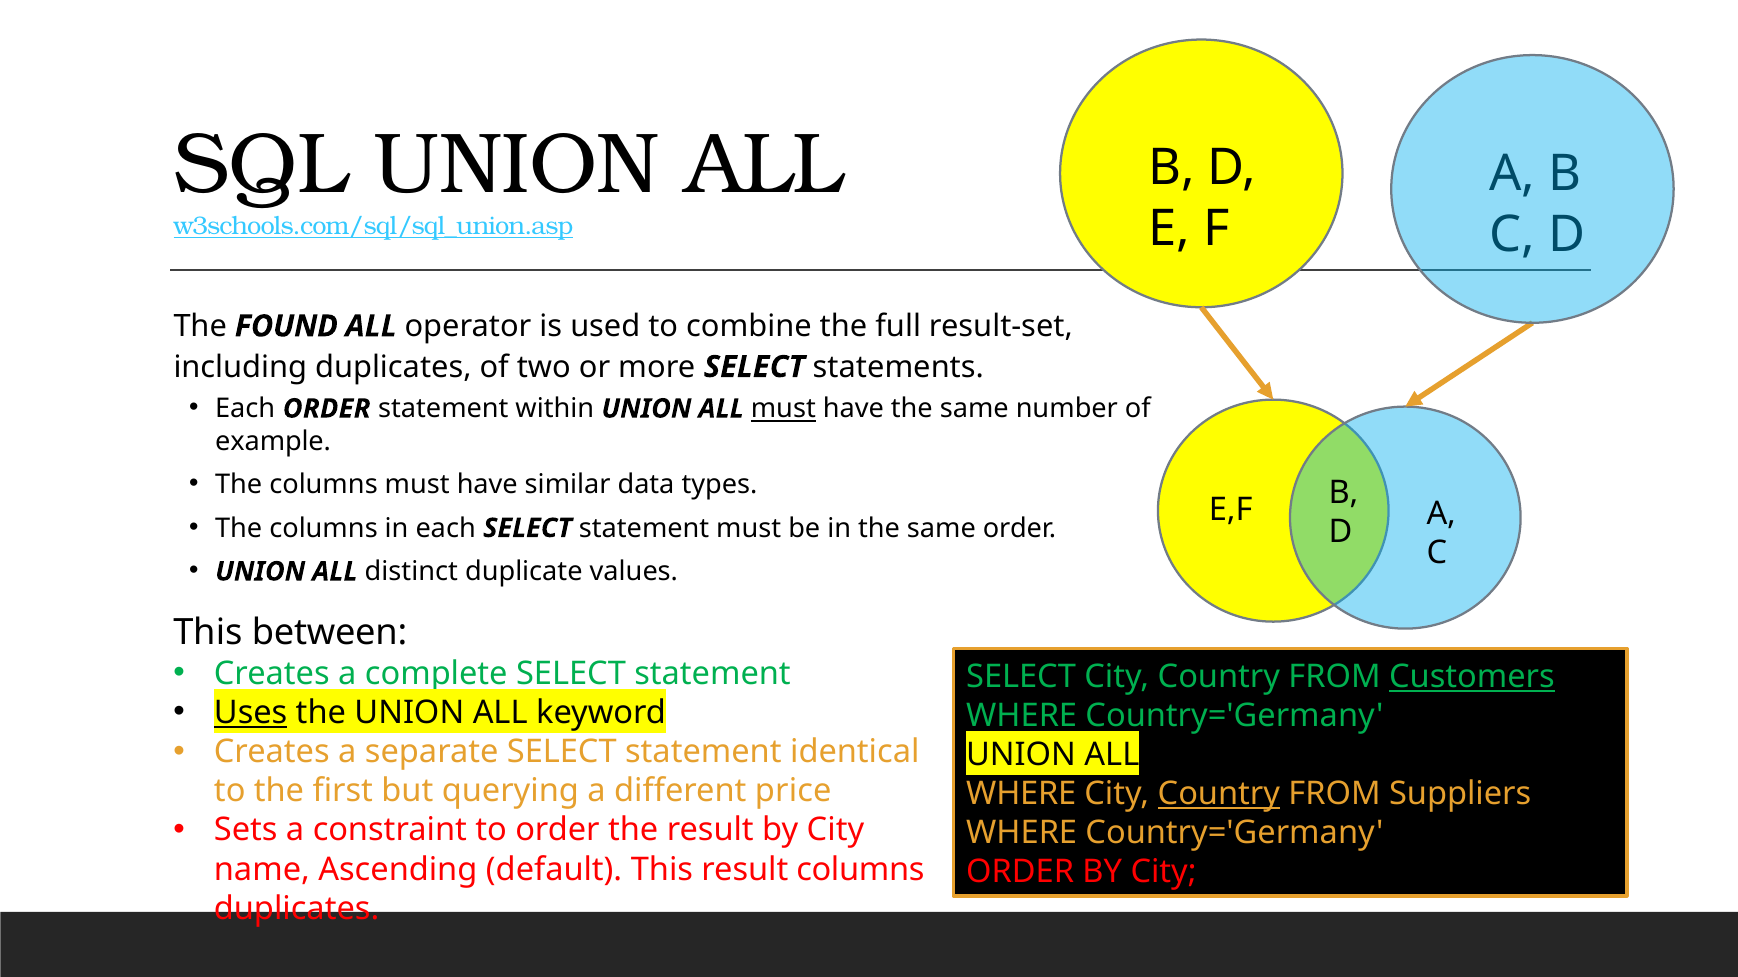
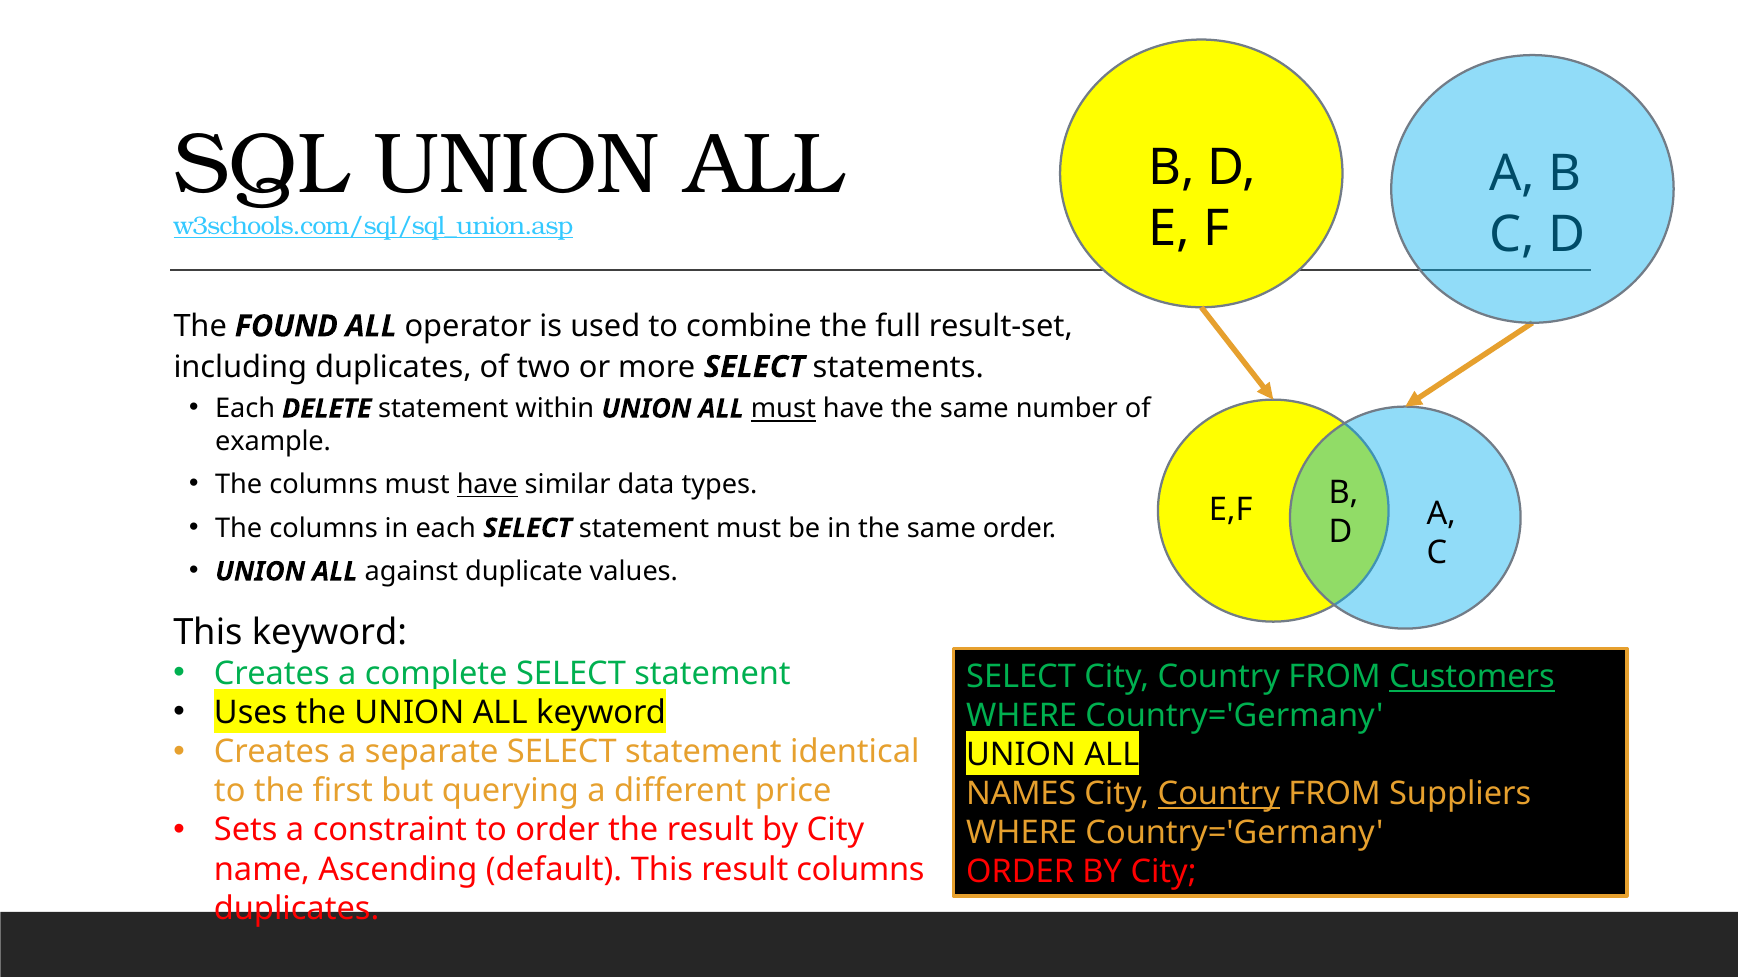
Each ORDER: ORDER -> DELETE
have at (487, 485) underline: none -> present
distinct: distinct -> against
This between: between -> keyword
Uses underline: present -> none
WHERE at (1021, 794): WHERE -> NAMES
